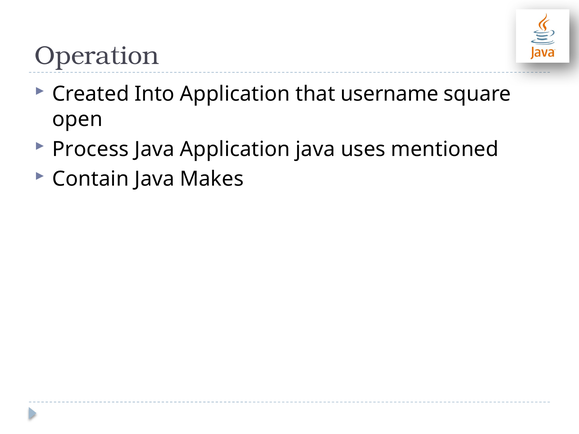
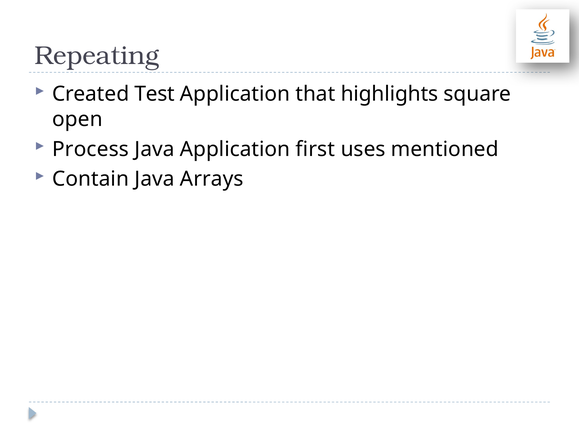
Operation: Operation -> Repeating
Into: Into -> Test
username: username -> highlights
Application java: java -> first
Makes: Makes -> Arrays
